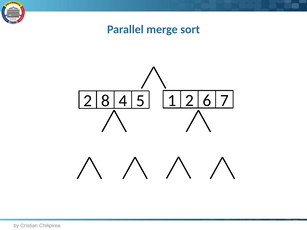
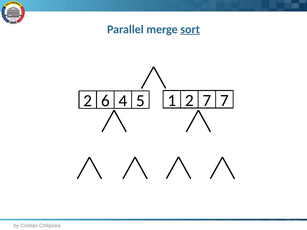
sort underline: none -> present
8: 8 -> 6
2 6: 6 -> 7
